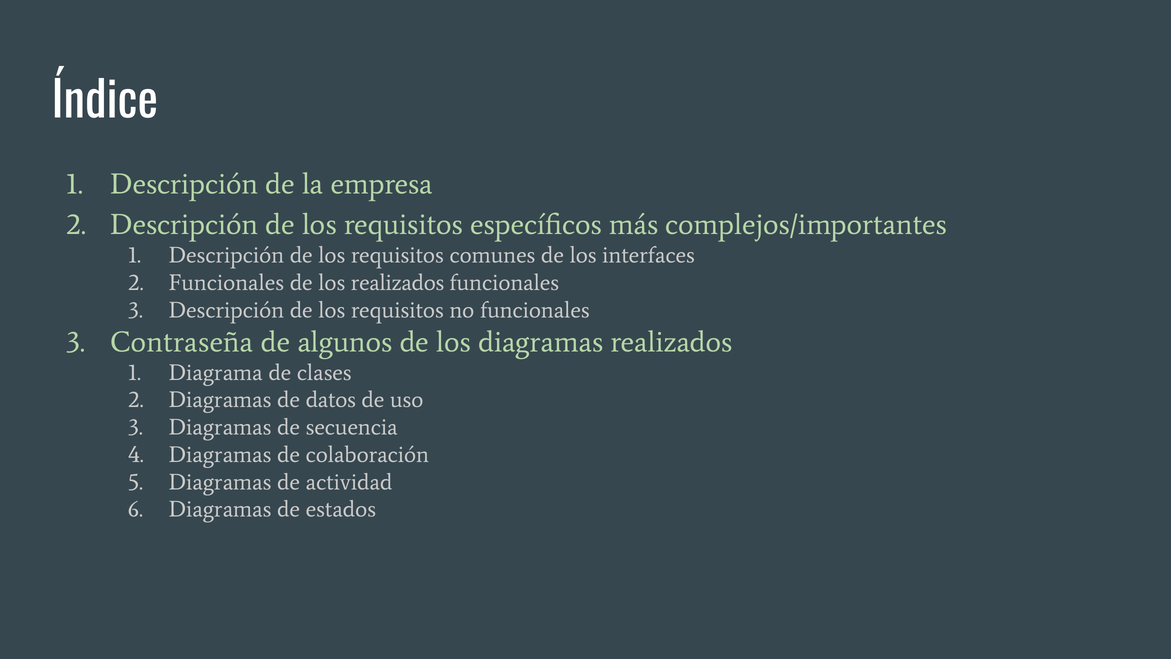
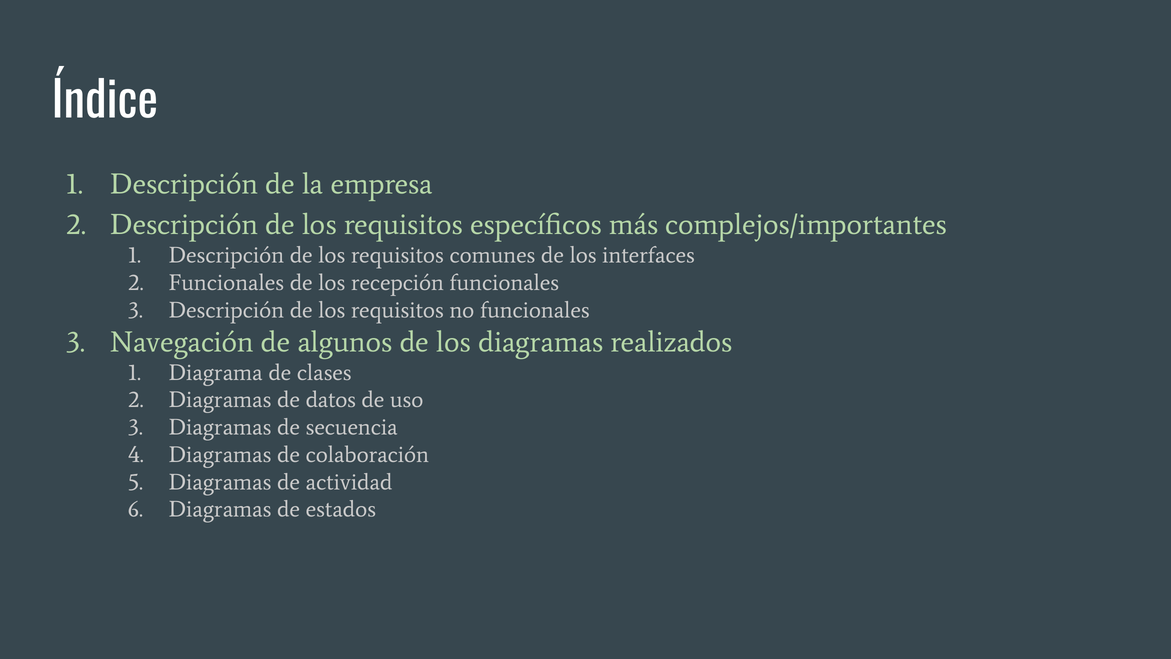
los realizados: realizados -> recepción
Contraseña: Contraseña -> Navegación
